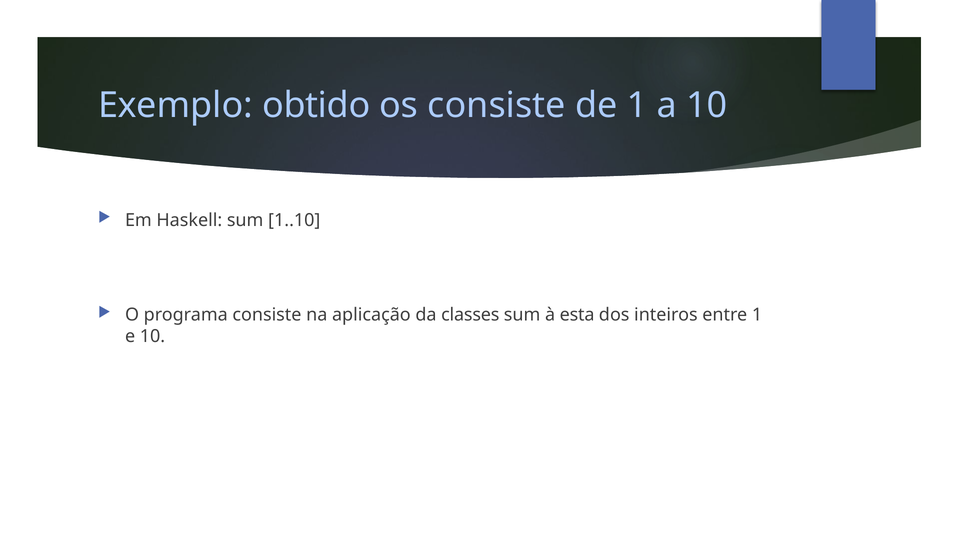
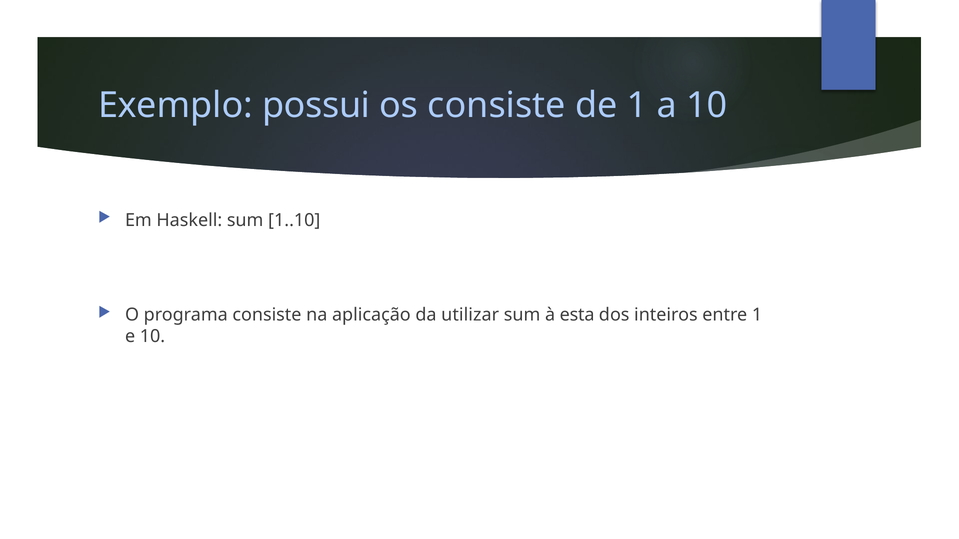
obtido: obtido -> possui
classes: classes -> utilizar
